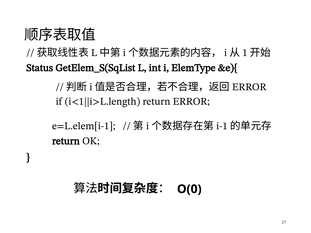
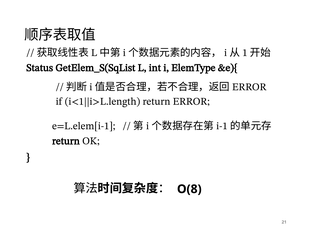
O(0: O(0 -> O(8
